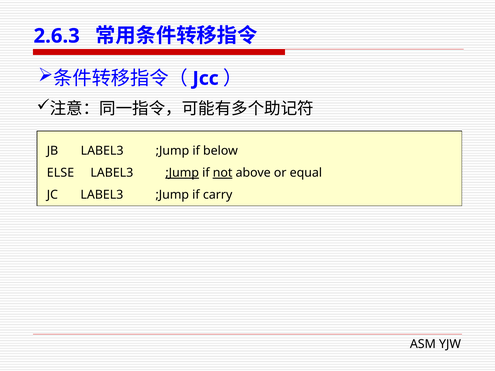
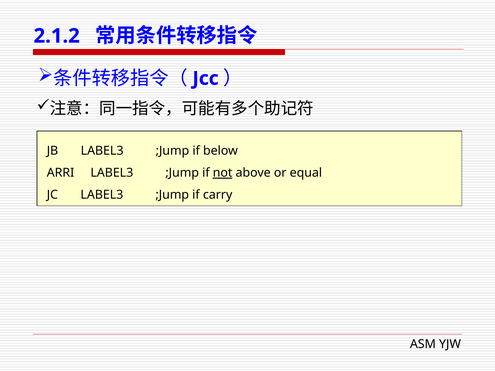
2.6.3: 2.6.3 -> 2.1.2
ELSE: ELSE -> ARRI
;Jump at (182, 173) underline: present -> none
